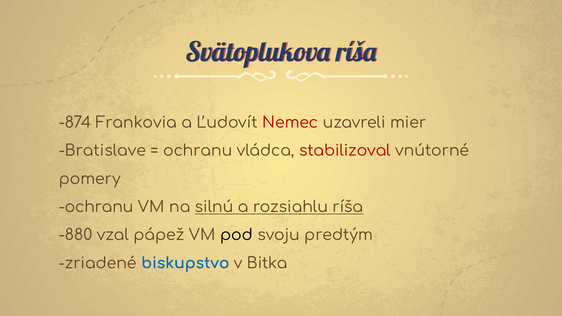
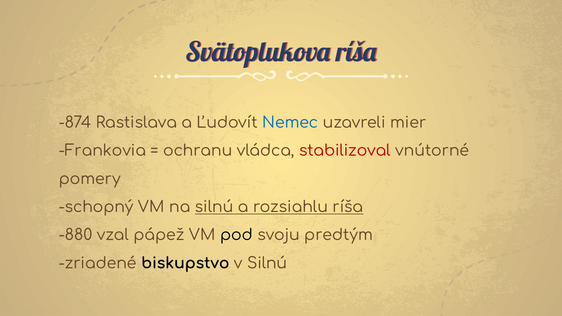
Frankovia: Frankovia -> Rastislava
Nemec colour: red -> blue
Bratislave: Bratislave -> Frankovia
ochranu at (96, 207): ochranu -> schopný
biskupstvo colour: blue -> black
v Bitka: Bitka -> Silnú
